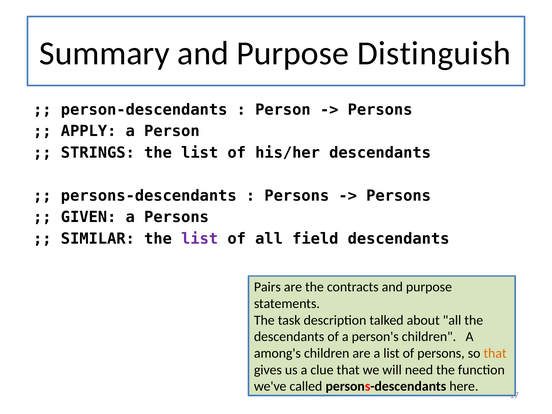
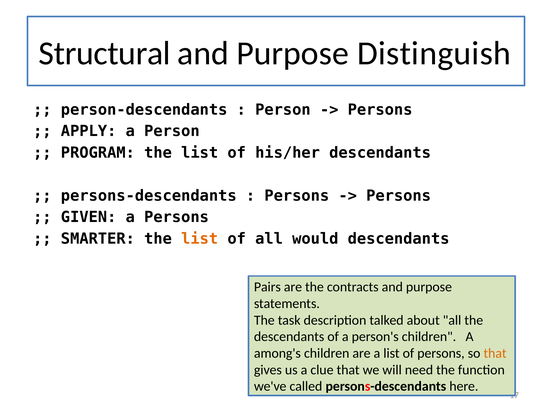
Summary: Summary -> Structural
STRINGS: STRINGS -> PROGRAM
SIMILAR: SIMILAR -> SMARTER
list at (200, 239) colour: purple -> orange
field: field -> would
